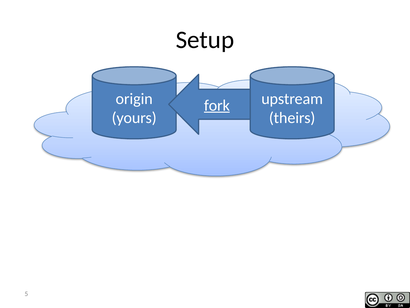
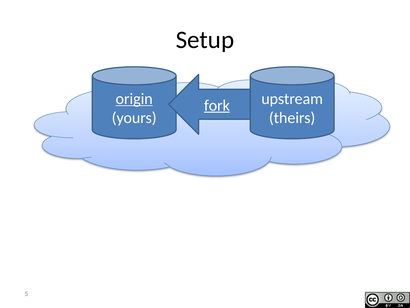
origin underline: none -> present
